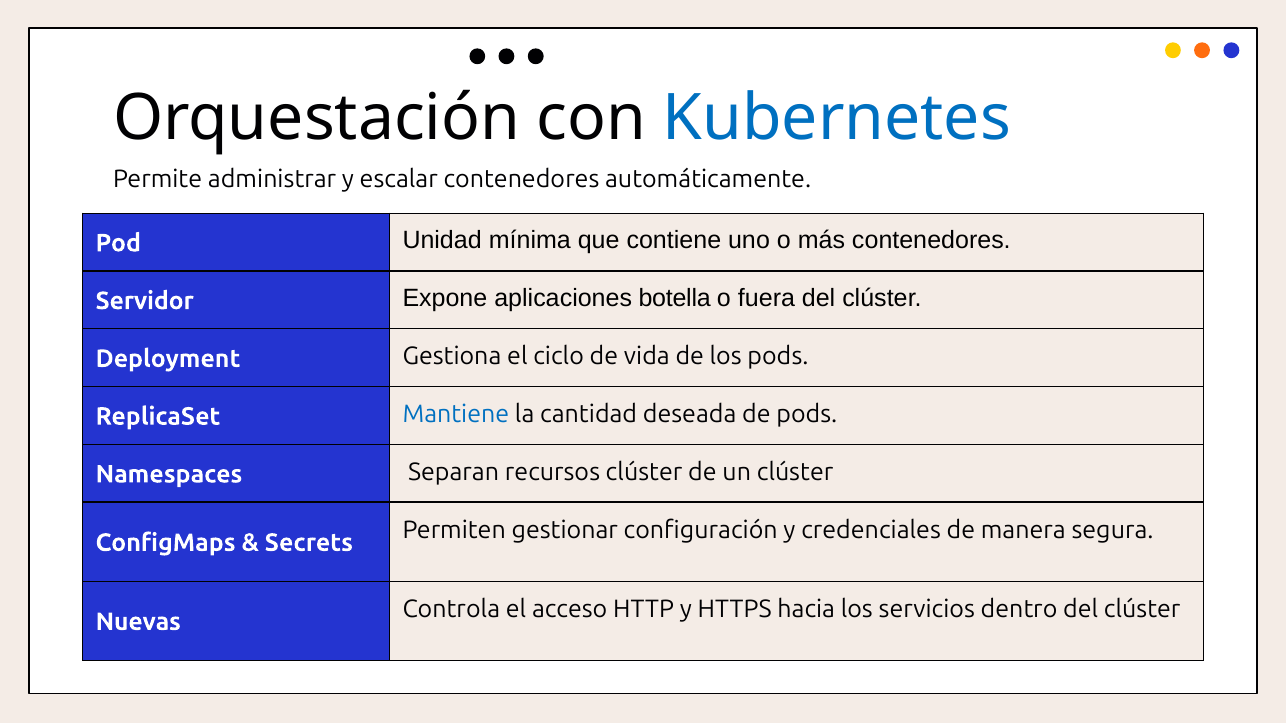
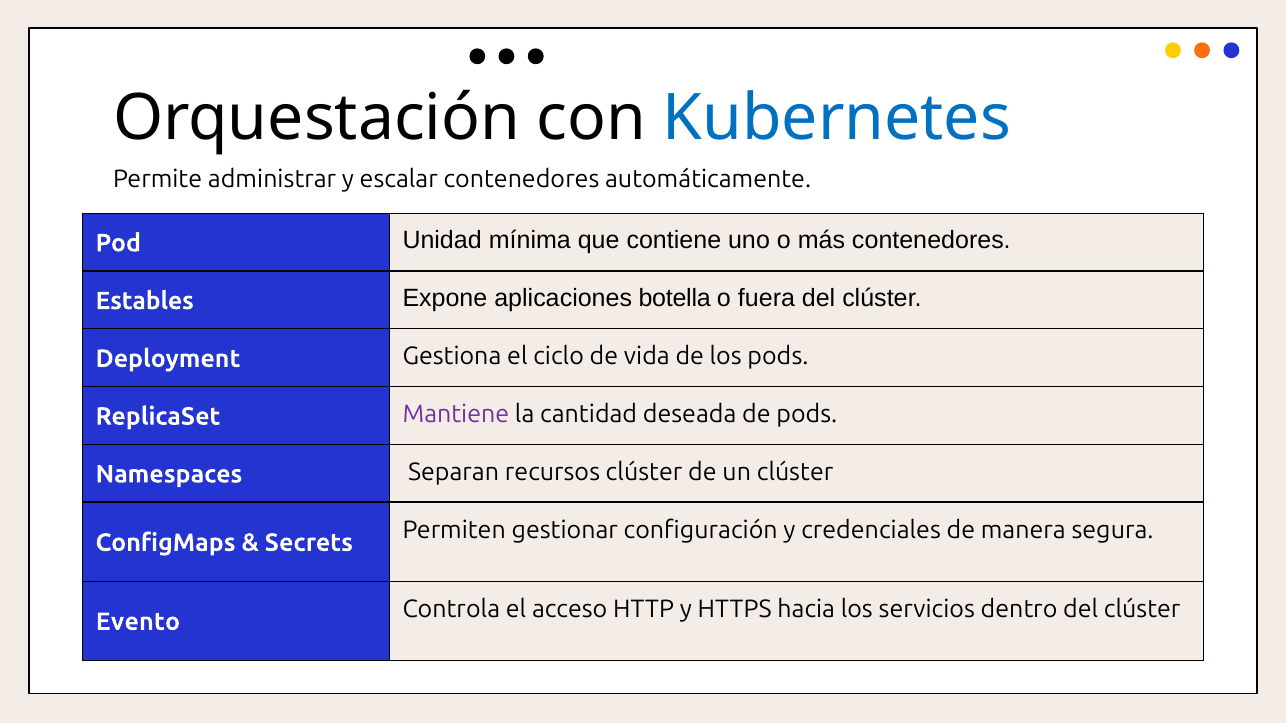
Servidor: Servidor -> Estables
Mantiene colour: blue -> purple
Nuevas: Nuevas -> Evento
